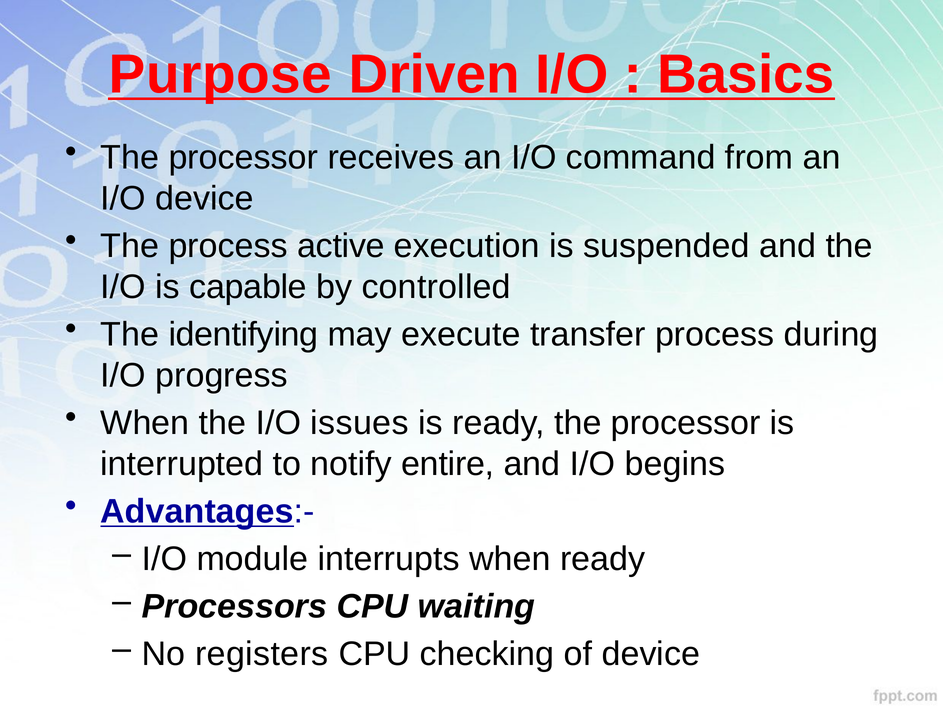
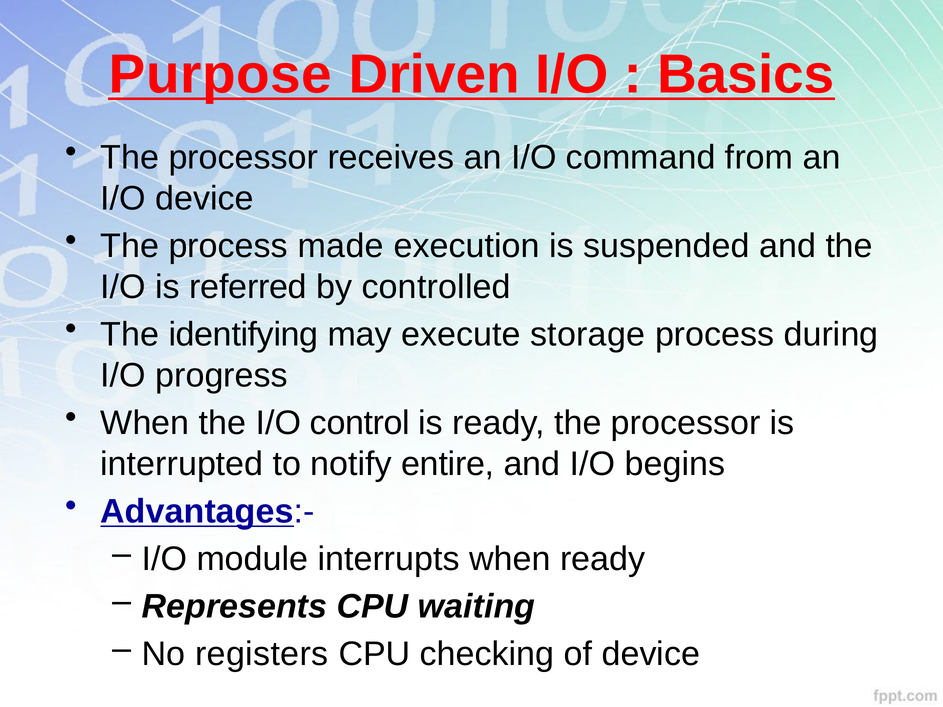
active: active -> made
capable: capable -> referred
transfer: transfer -> storage
issues: issues -> control
Processors: Processors -> Represents
